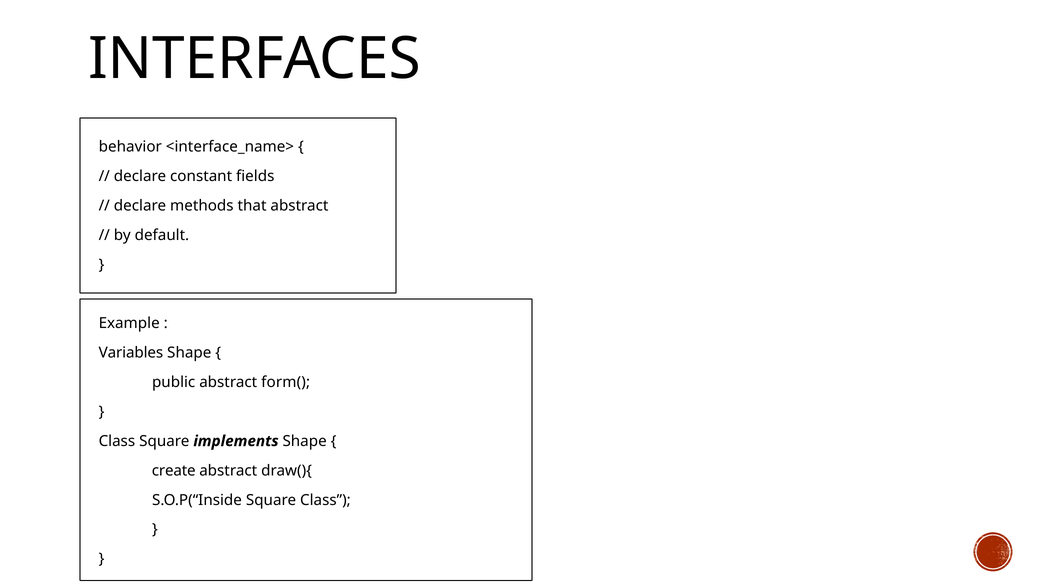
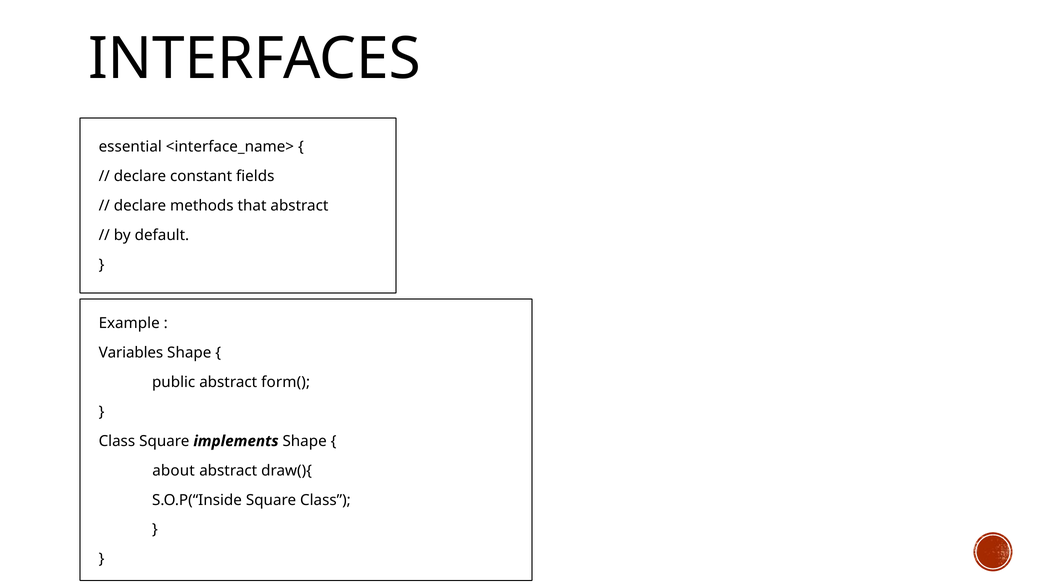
behavior: behavior -> essential
create: create -> about
